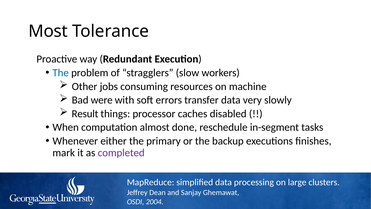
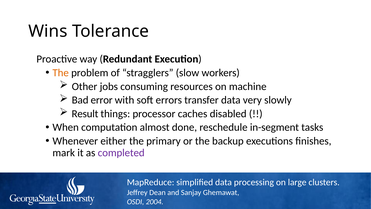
Most: Most -> Wins
The at (61, 73) colour: blue -> orange
were: were -> error
